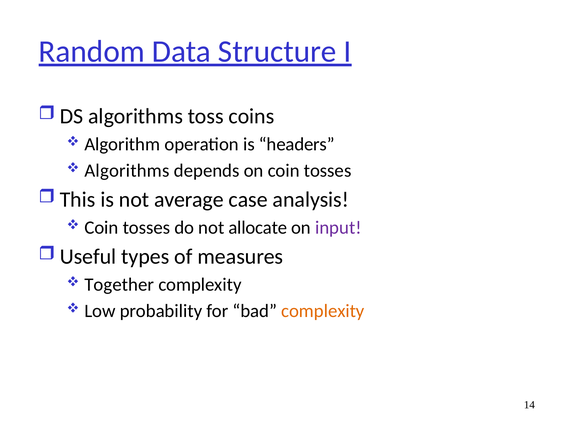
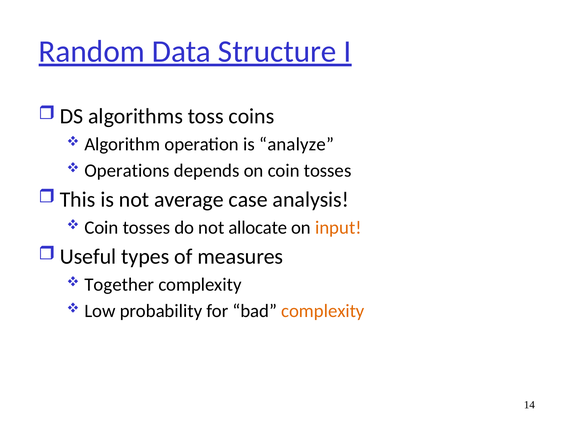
headers: headers -> analyze
Algorithms at (127, 171): Algorithms -> Operations
input colour: purple -> orange
